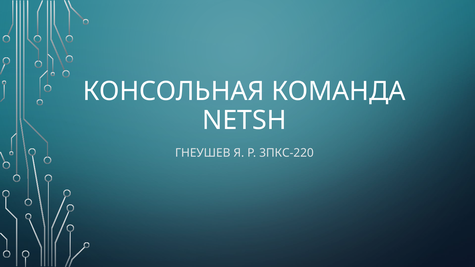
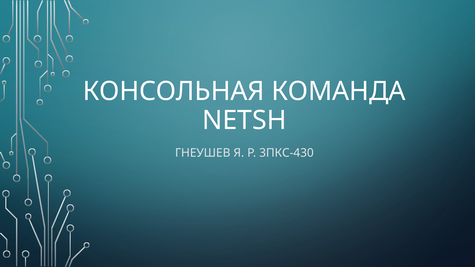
3ПКС-220: 3ПКС-220 -> 3ПКС-430
